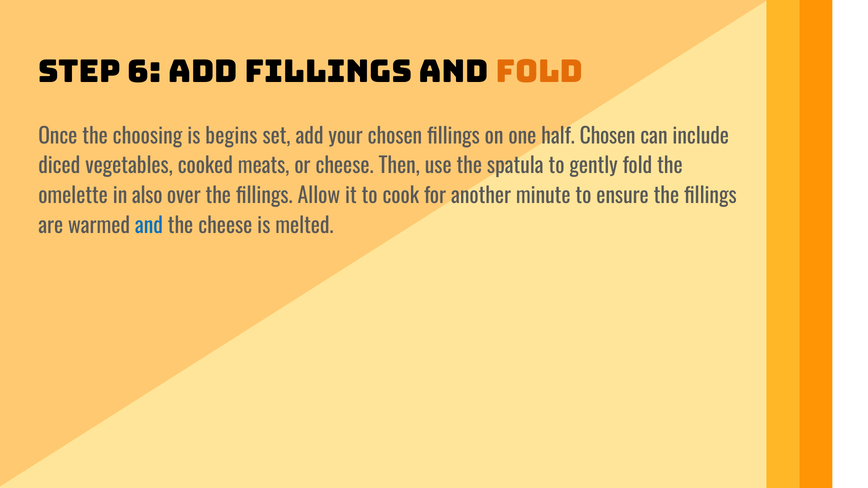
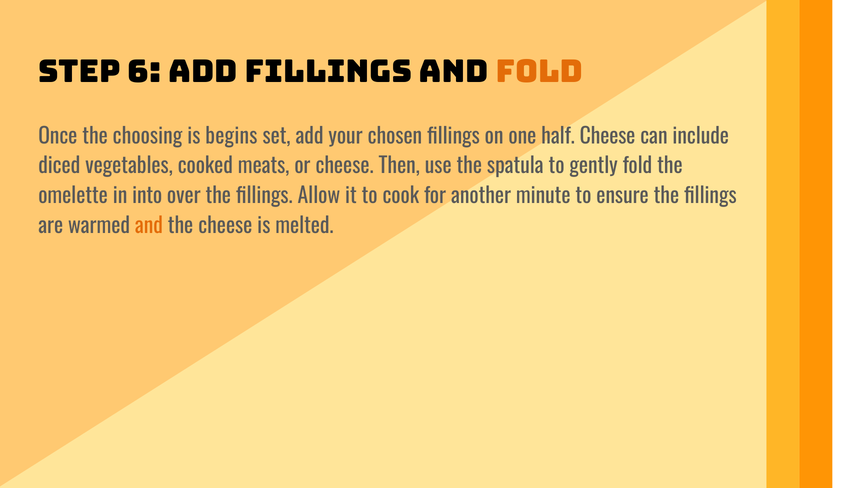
half Chosen: Chosen -> Cheese
also: also -> into
and at (149, 226) colour: blue -> orange
